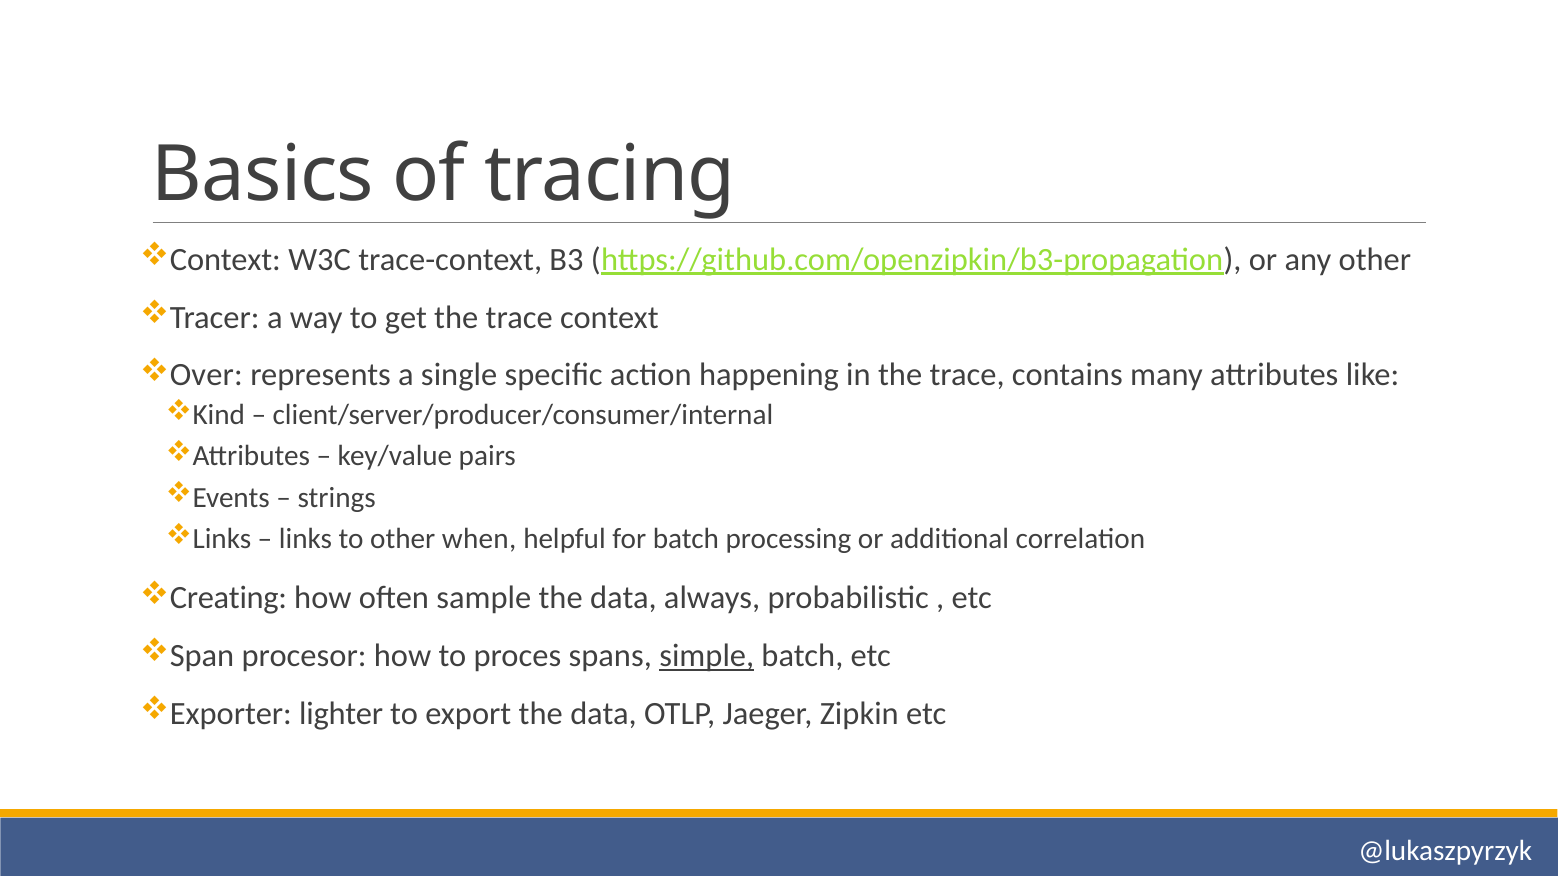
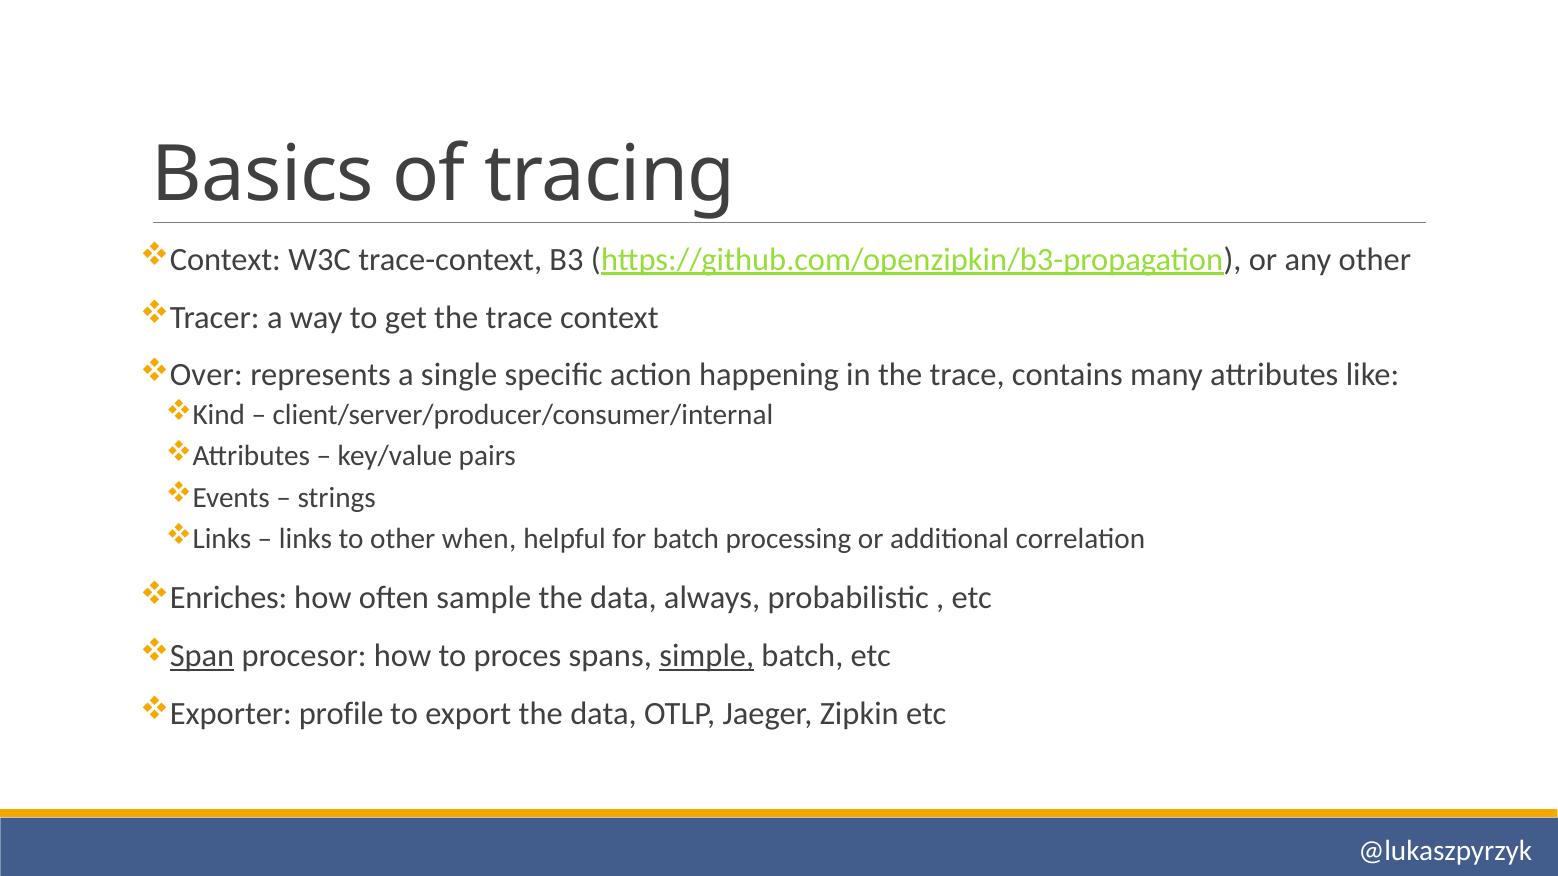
Creating: Creating -> Enriches
Span underline: none -> present
lighter: lighter -> profile
